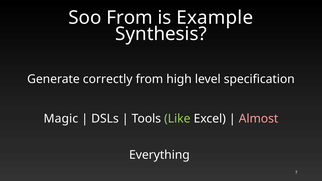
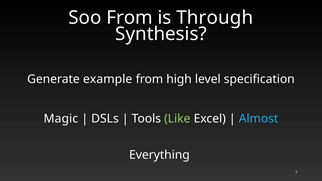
Example: Example -> Through
correctly: correctly -> example
Almost colour: pink -> light blue
